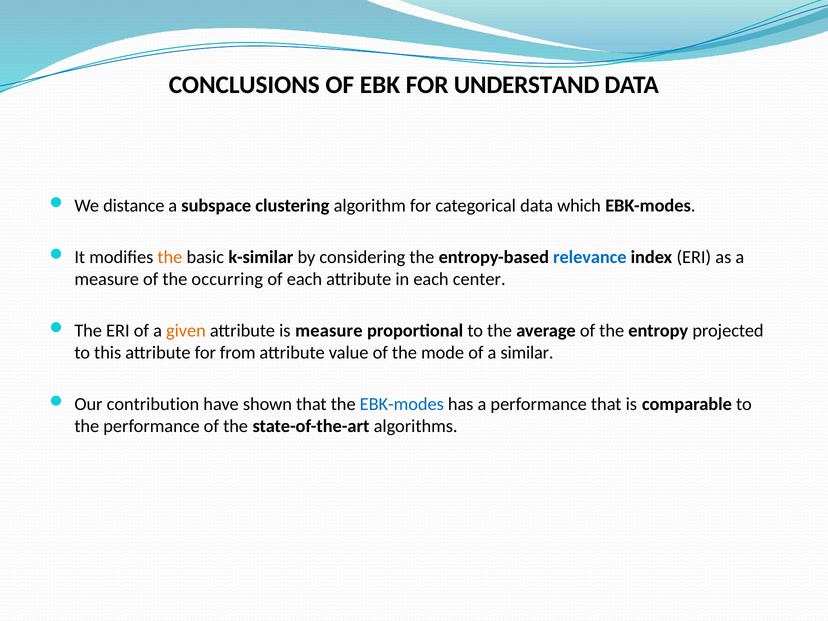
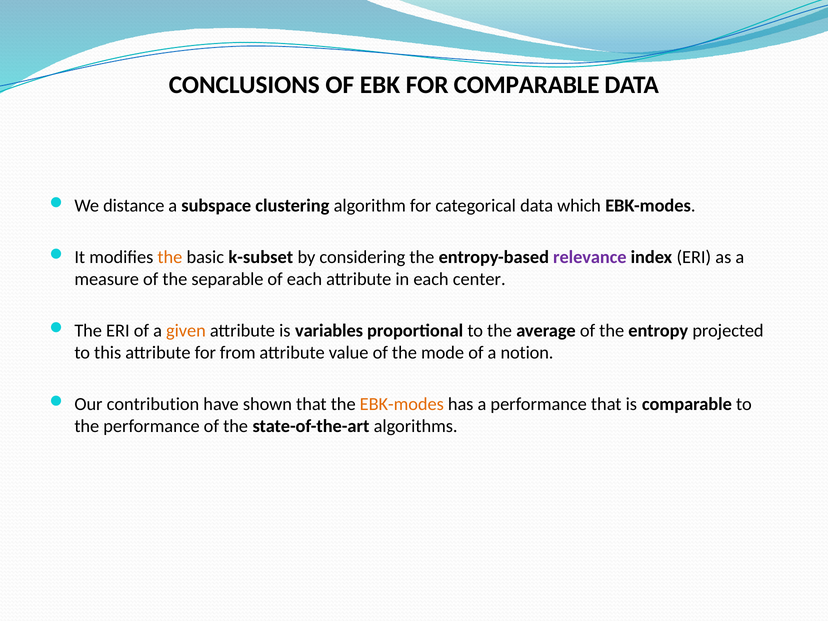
FOR UNDERSTAND: UNDERSTAND -> COMPARABLE
k-similar: k-similar -> k-subset
relevance colour: blue -> purple
occurring: occurring -> separable
is measure: measure -> variables
similar: similar -> notion
EBK-modes at (402, 404) colour: blue -> orange
